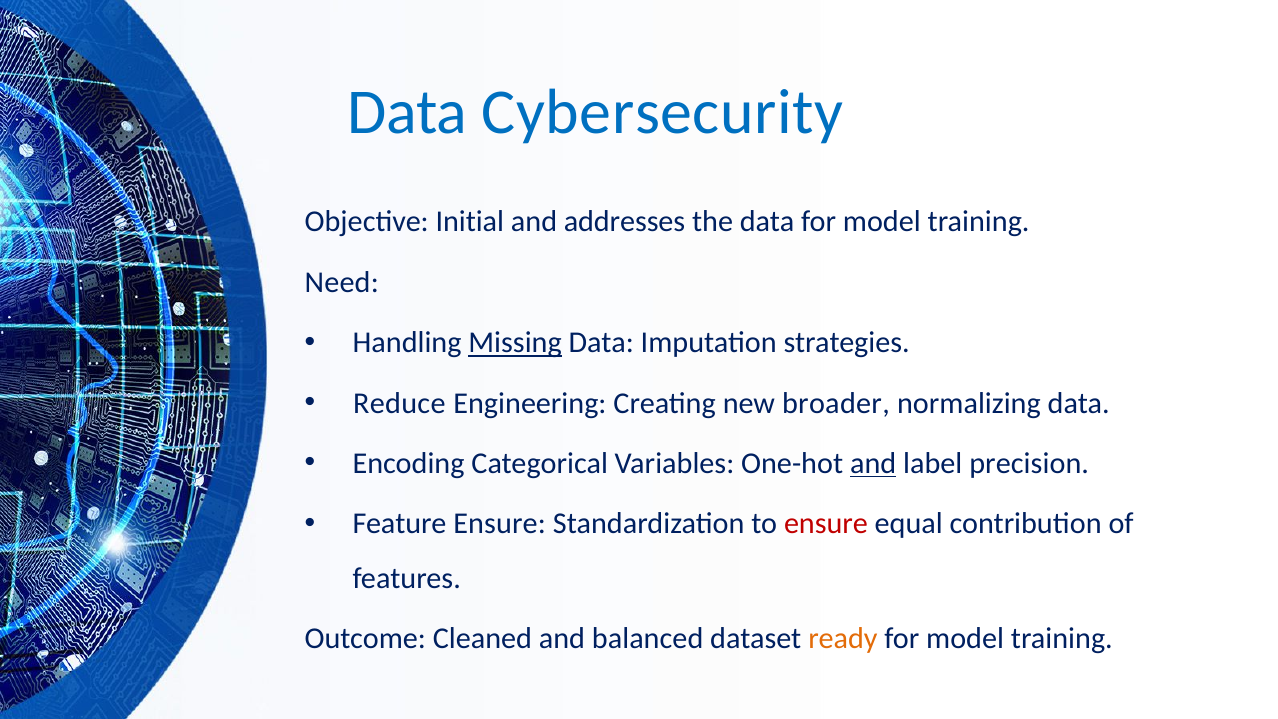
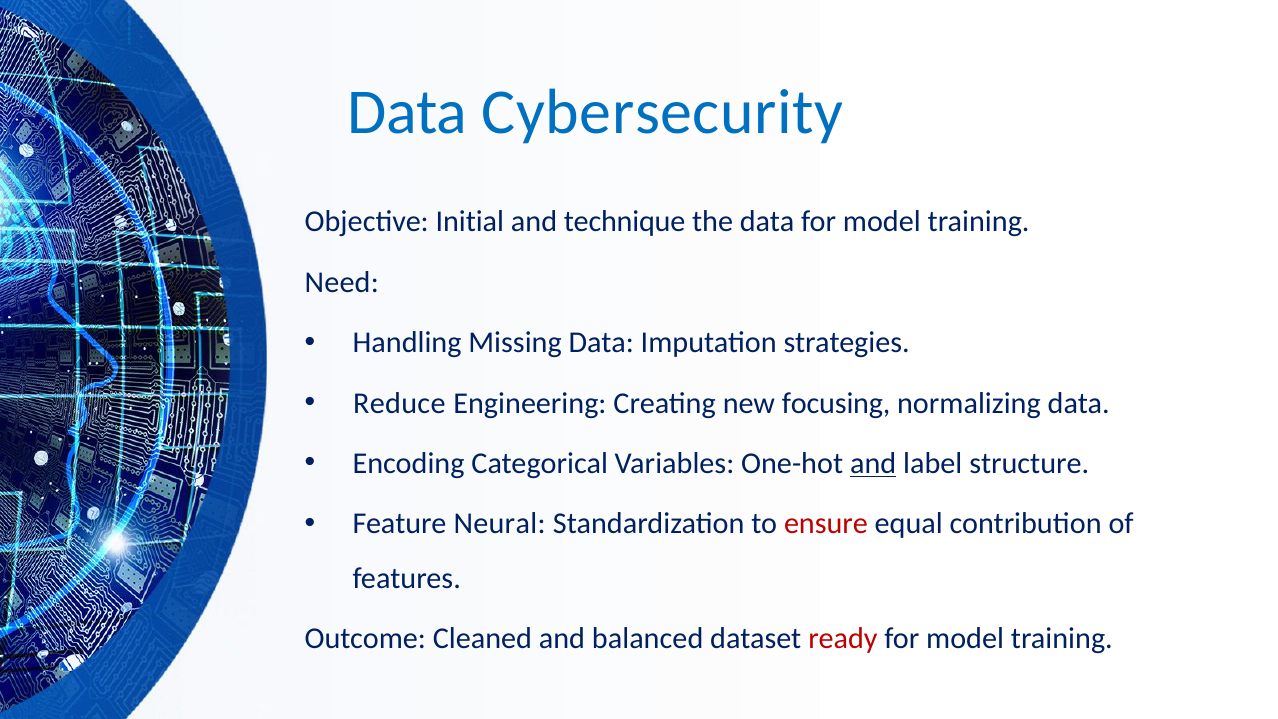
addresses: addresses -> technique
Missing underline: present -> none
broader: broader -> focusing
precision: precision -> structure
Feature Ensure: Ensure -> Neural
ready colour: orange -> red
